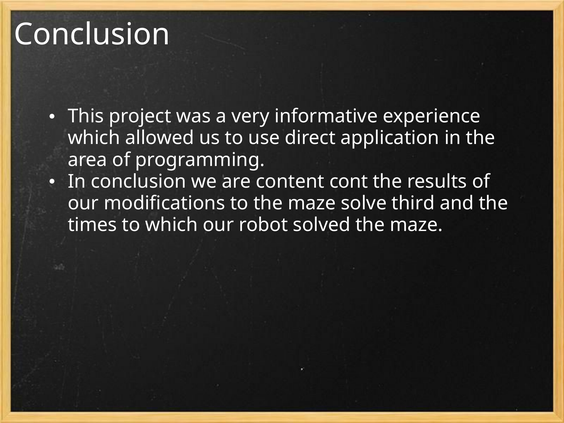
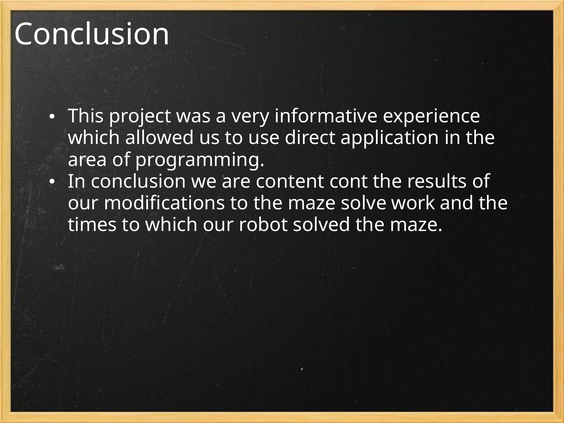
third: third -> work
